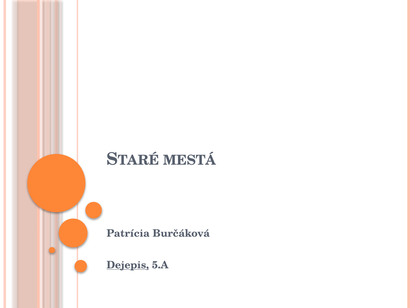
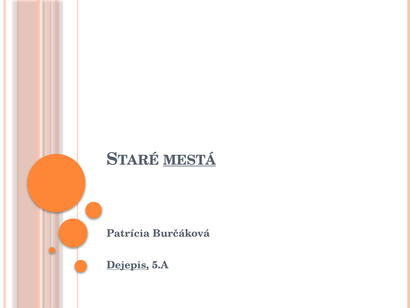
MESTÁ underline: none -> present
